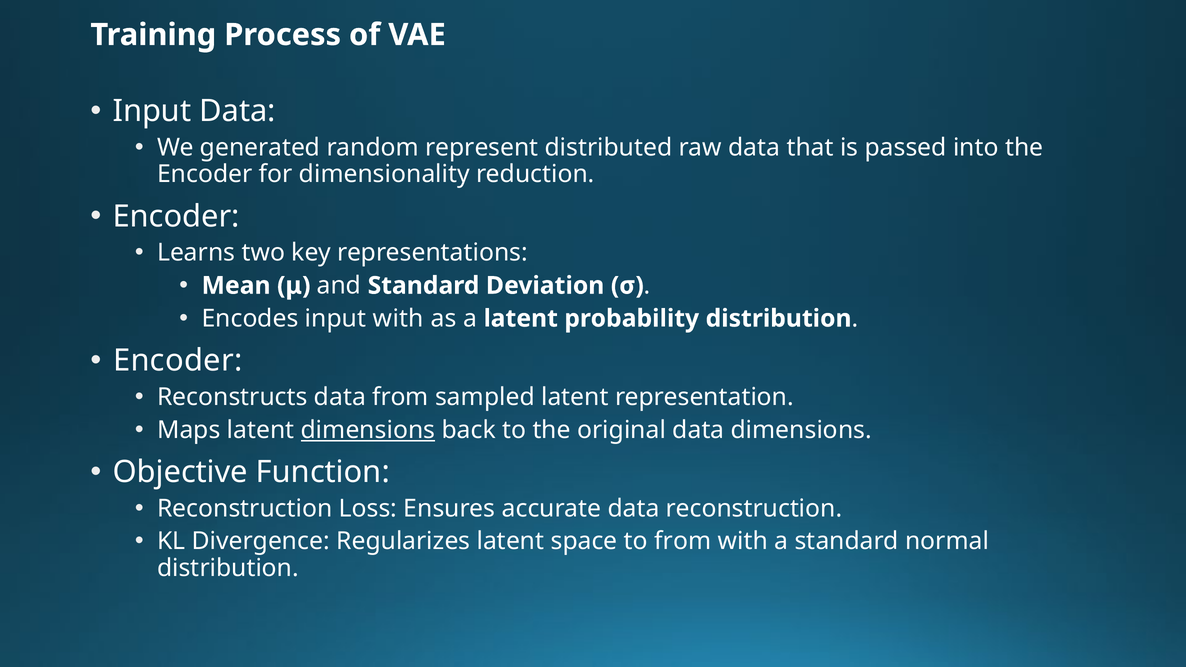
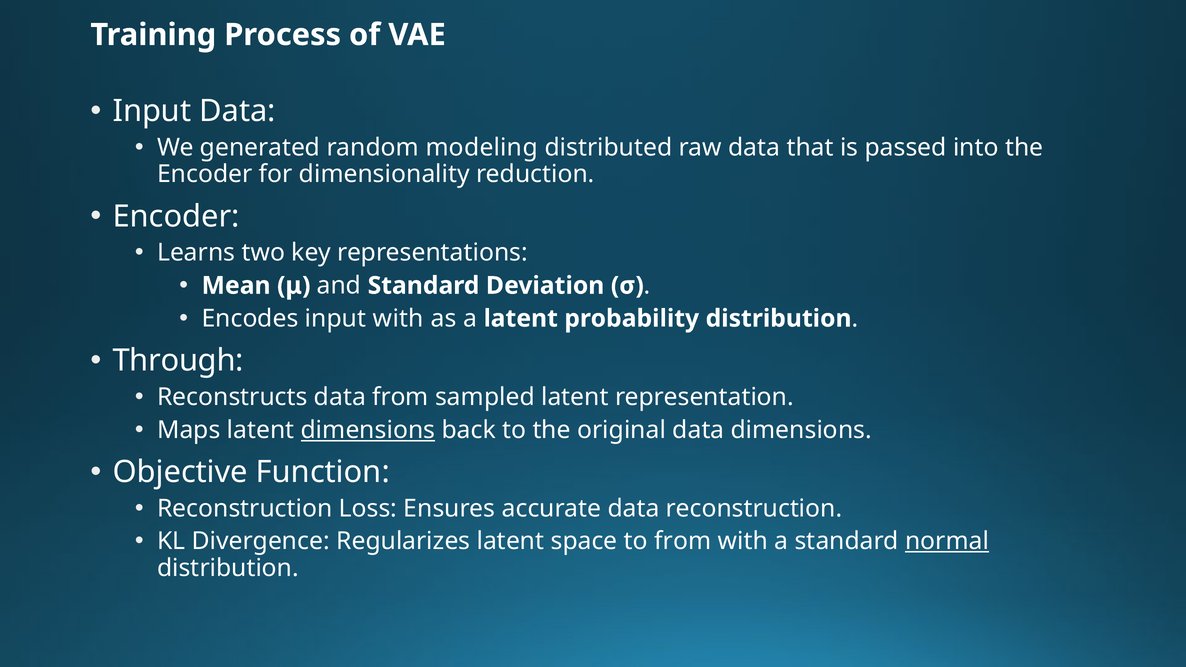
represent: represent -> modeling
Encoder at (178, 361): Encoder -> Through
normal underline: none -> present
